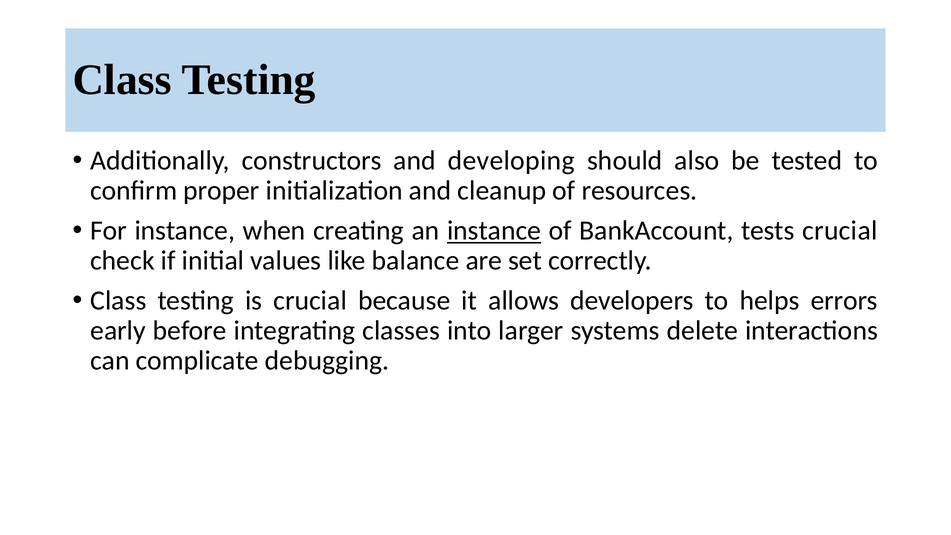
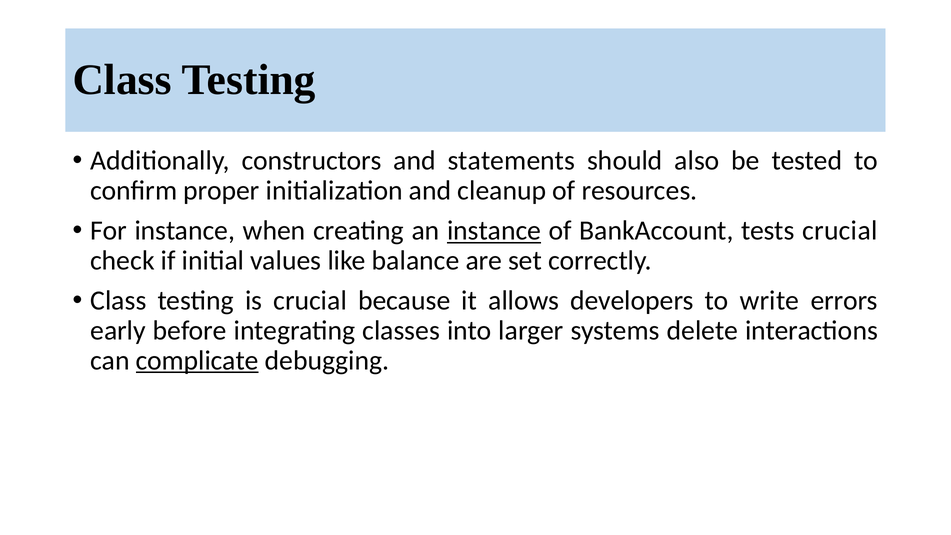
developing: developing -> statements
helps: helps -> write
complicate underline: none -> present
